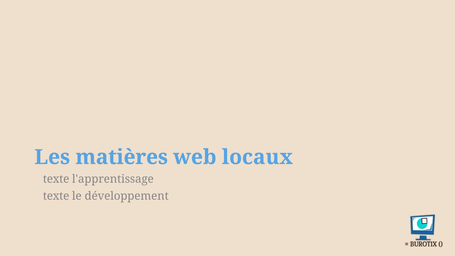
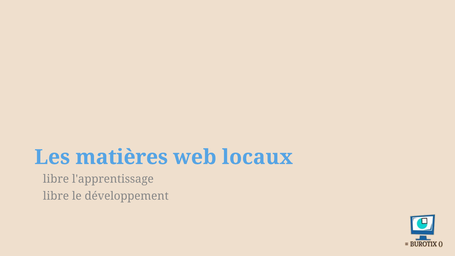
texte at (56, 179): texte -> libre
texte at (56, 196): texte -> libre
